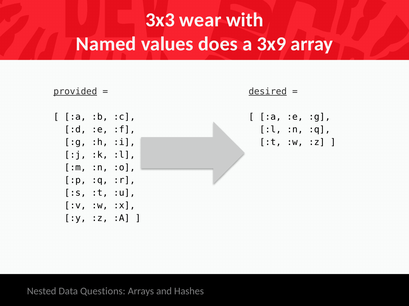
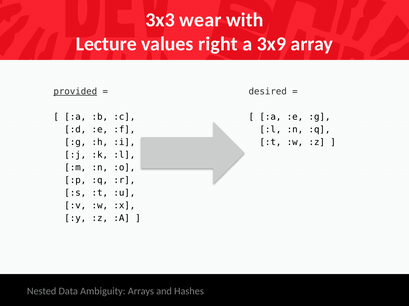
Named: Named -> Lecture
does: does -> right
desired underline: present -> none
Questions: Questions -> Ambiguity
